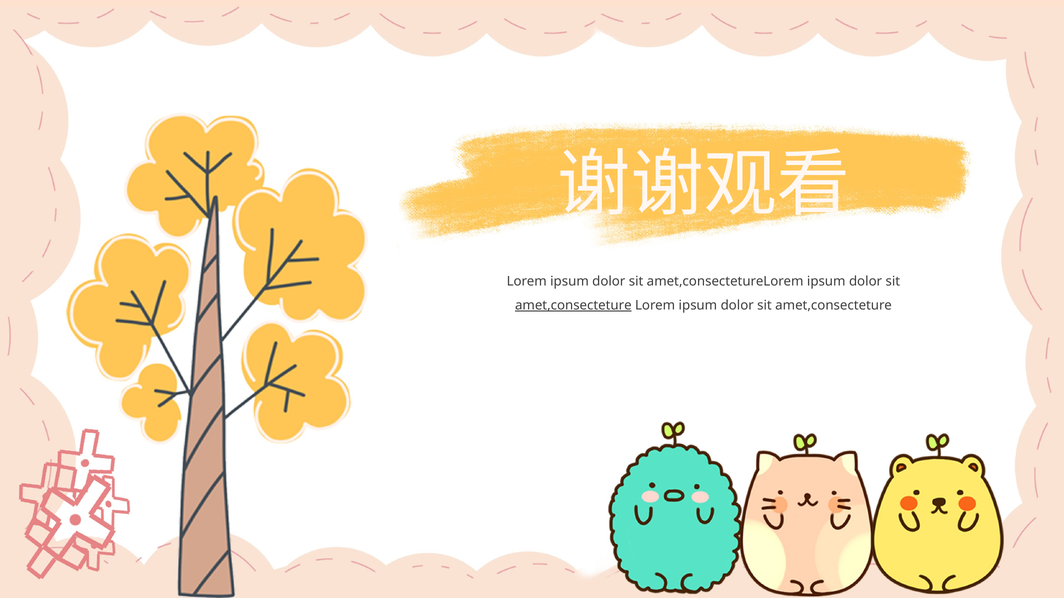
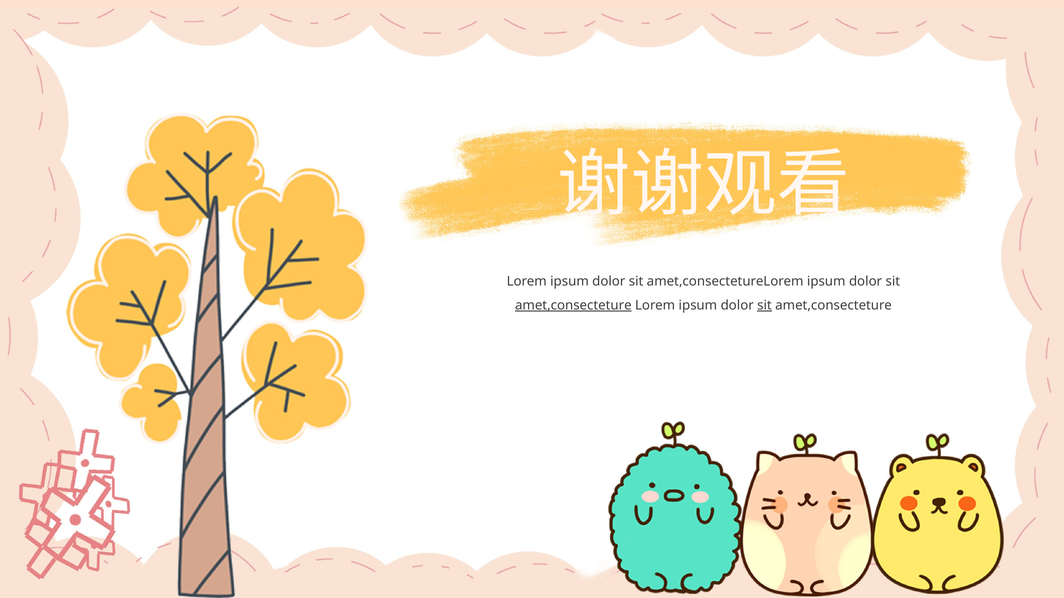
sit at (764, 306) underline: none -> present
